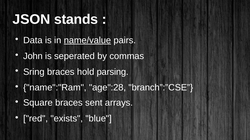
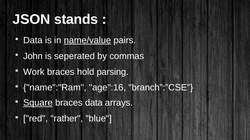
Sring: Sring -> Work
age":28: age":28 -> age":16
Square underline: none -> present
braces sent: sent -> data
exists: exists -> rather
